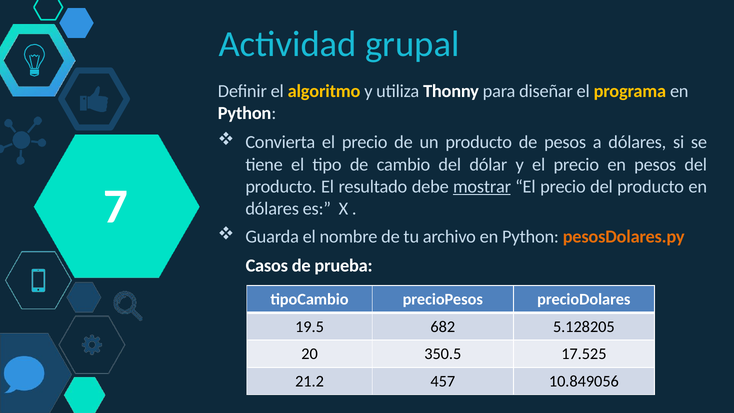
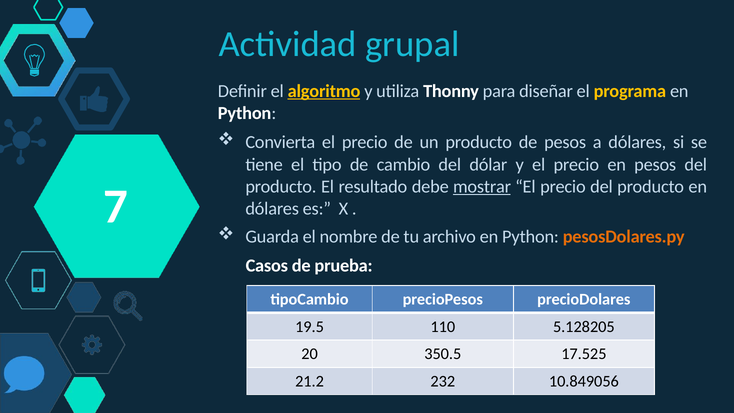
algoritmo underline: none -> present
682: 682 -> 110
457: 457 -> 232
